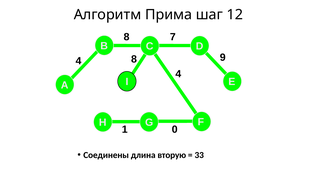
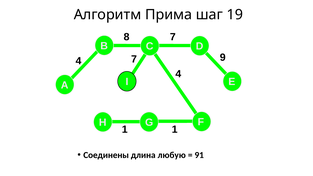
12: 12 -> 19
8 at (134, 59): 8 -> 7
1 0: 0 -> 1
вторую: вторую -> любую
33: 33 -> 91
